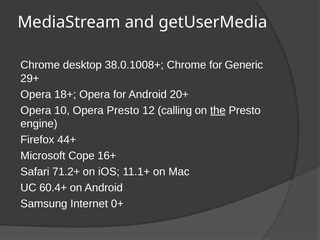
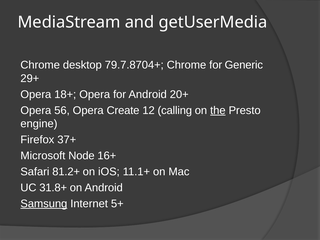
38.0.1008+: 38.0.1008+ -> 79.7.8704+
10: 10 -> 56
Opera Presto: Presto -> Create
44+: 44+ -> 37+
Cope: Cope -> Node
71.2+: 71.2+ -> 81.2+
60.4+: 60.4+ -> 31.8+
Samsung underline: none -> present
0+: 0+ -> 5+
